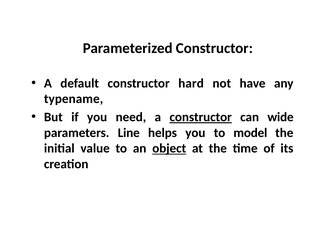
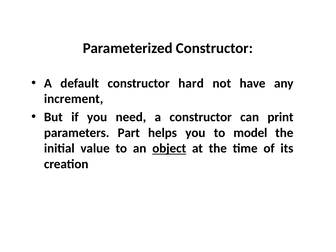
typename: typename -> increment
constructor at (201, 117) underline: present -> none
wide: wide -> print
Line: Line -> Part
